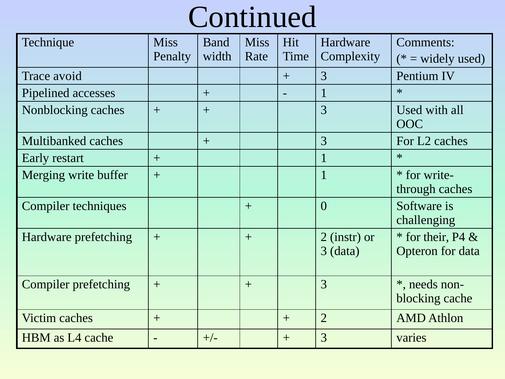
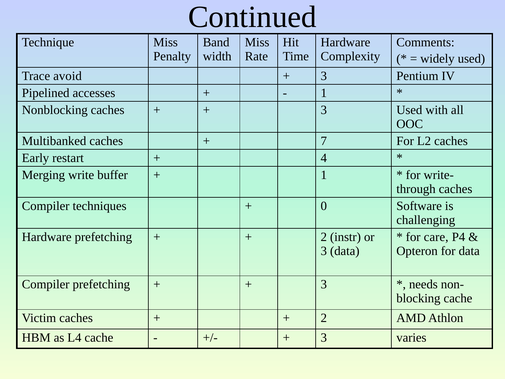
3 at (324, 141): 3 -> 7
1 at (324, 158): 1 -> 4
their: their -> care
